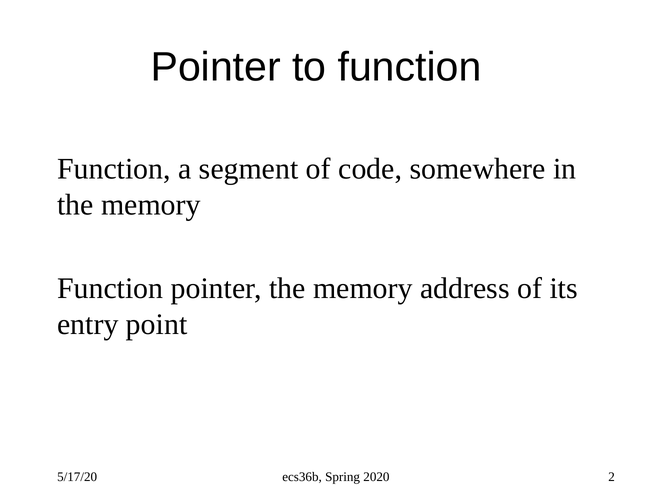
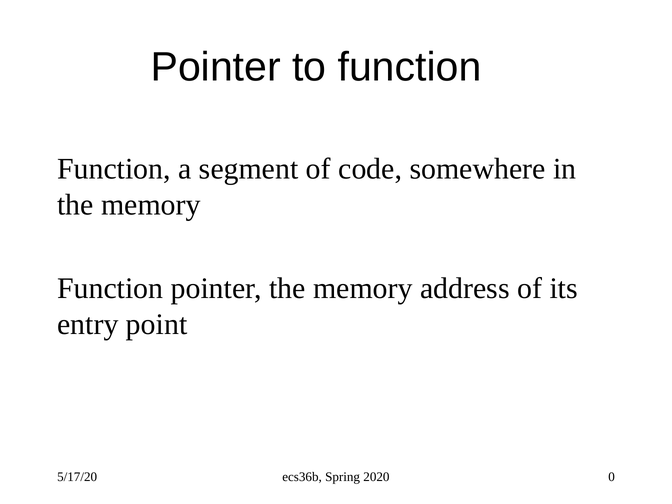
2: 2 -> 0
